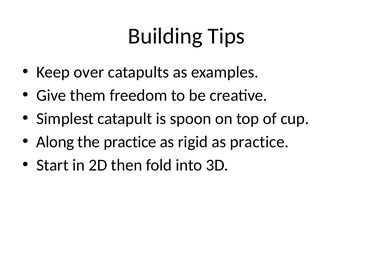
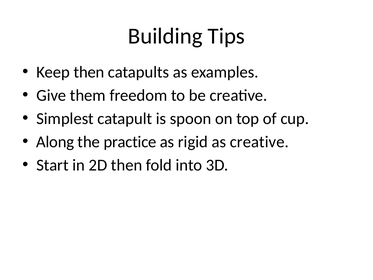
Keep over: over -> then
as practice: practice -> creative
